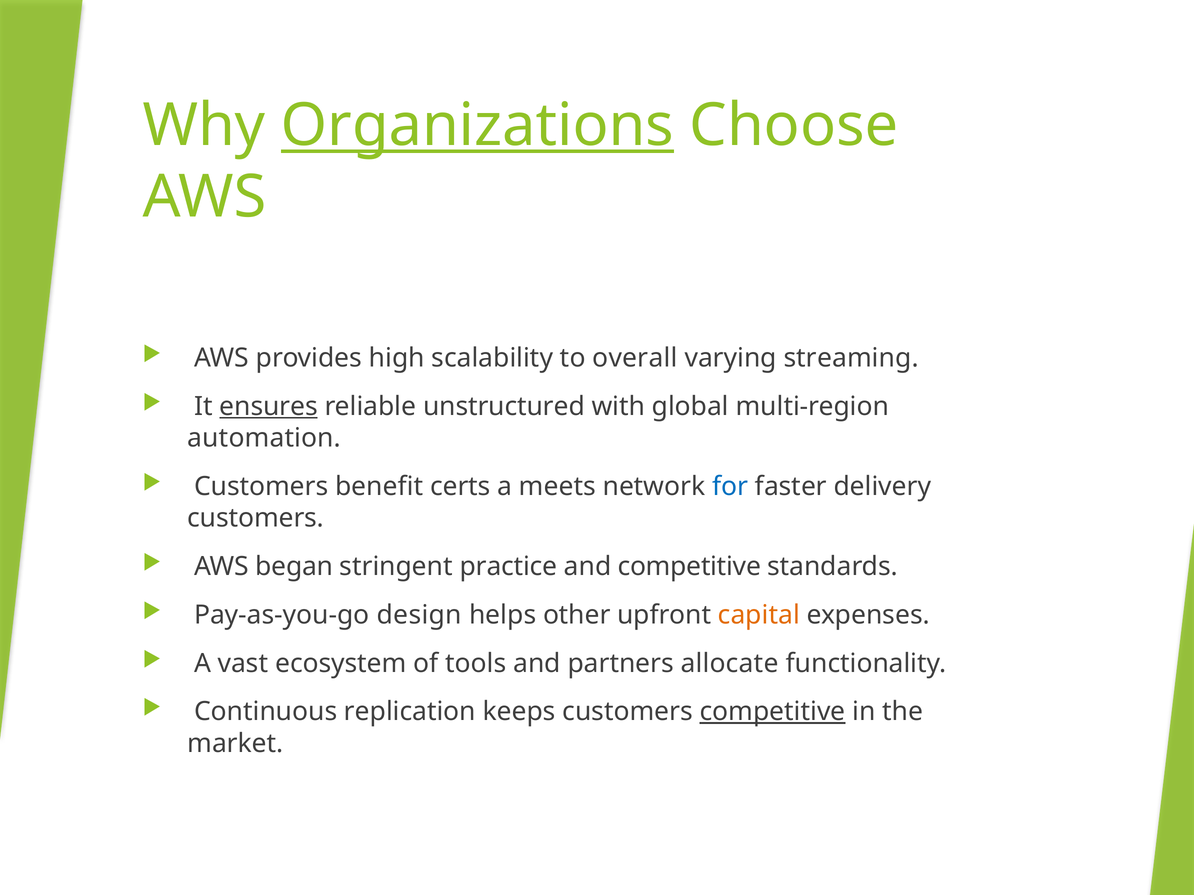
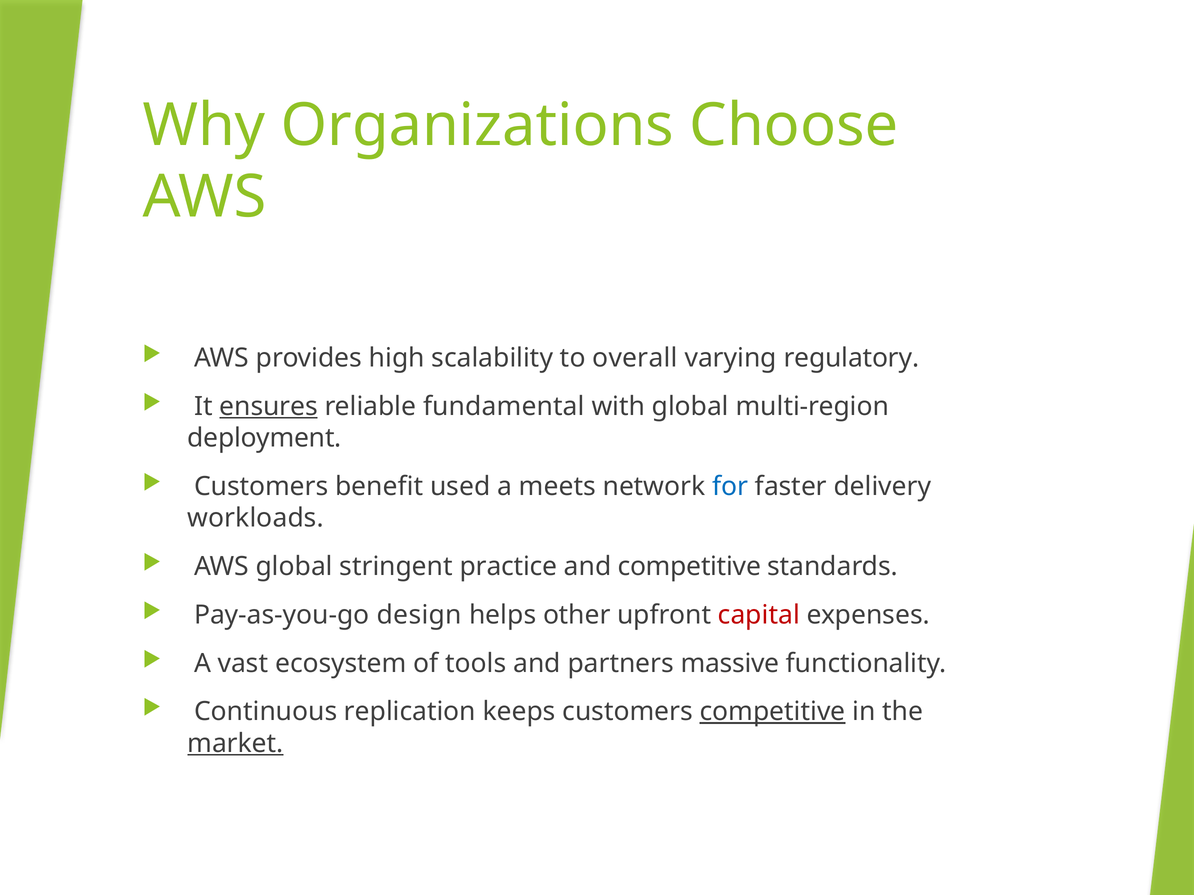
Organizations underline: present -> none
streaming: streaming -> regulatory
unstructured: unstructured -> fundamental
automation: automation -> deployment
certs: certs -> used
customers at (256, 519): customers -> workloads
AWS began: began -> global
capital colour: orange -> red
allocate: allocate -> massive
market underline: none -> present
